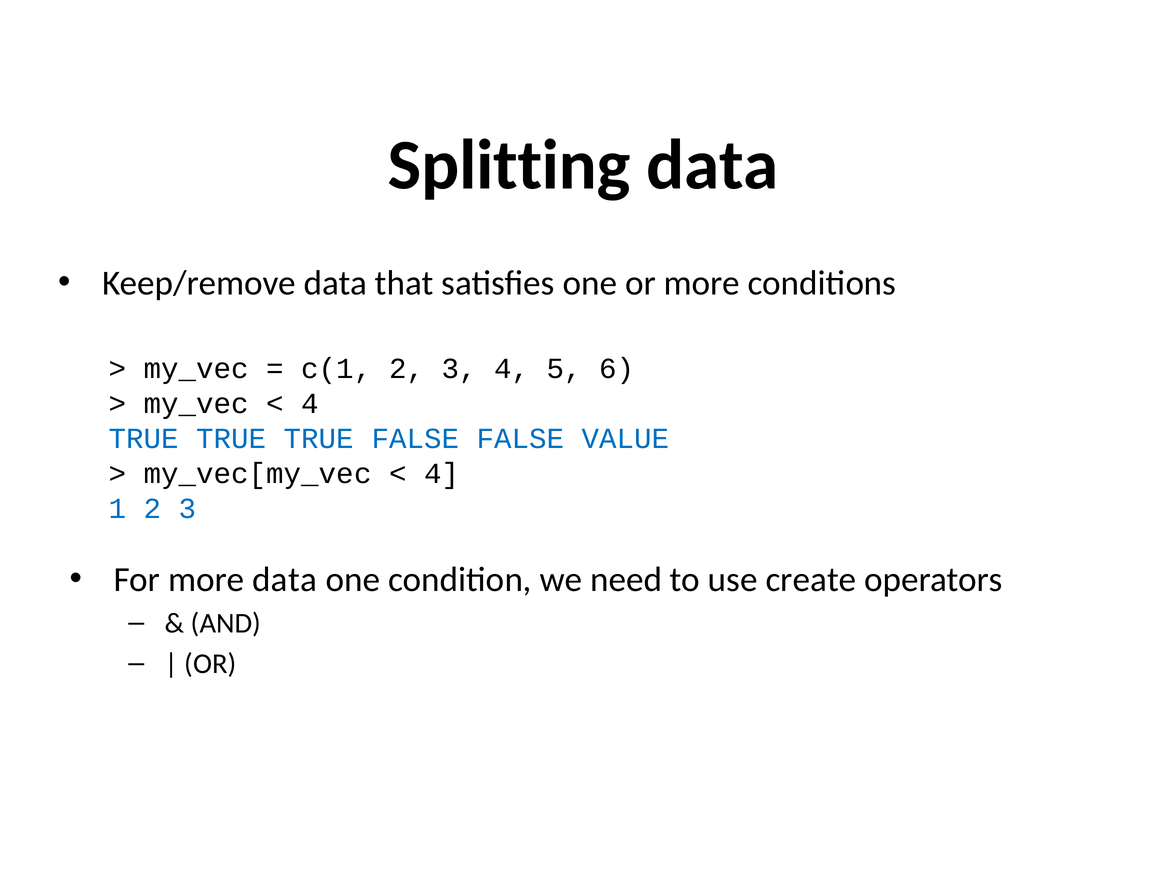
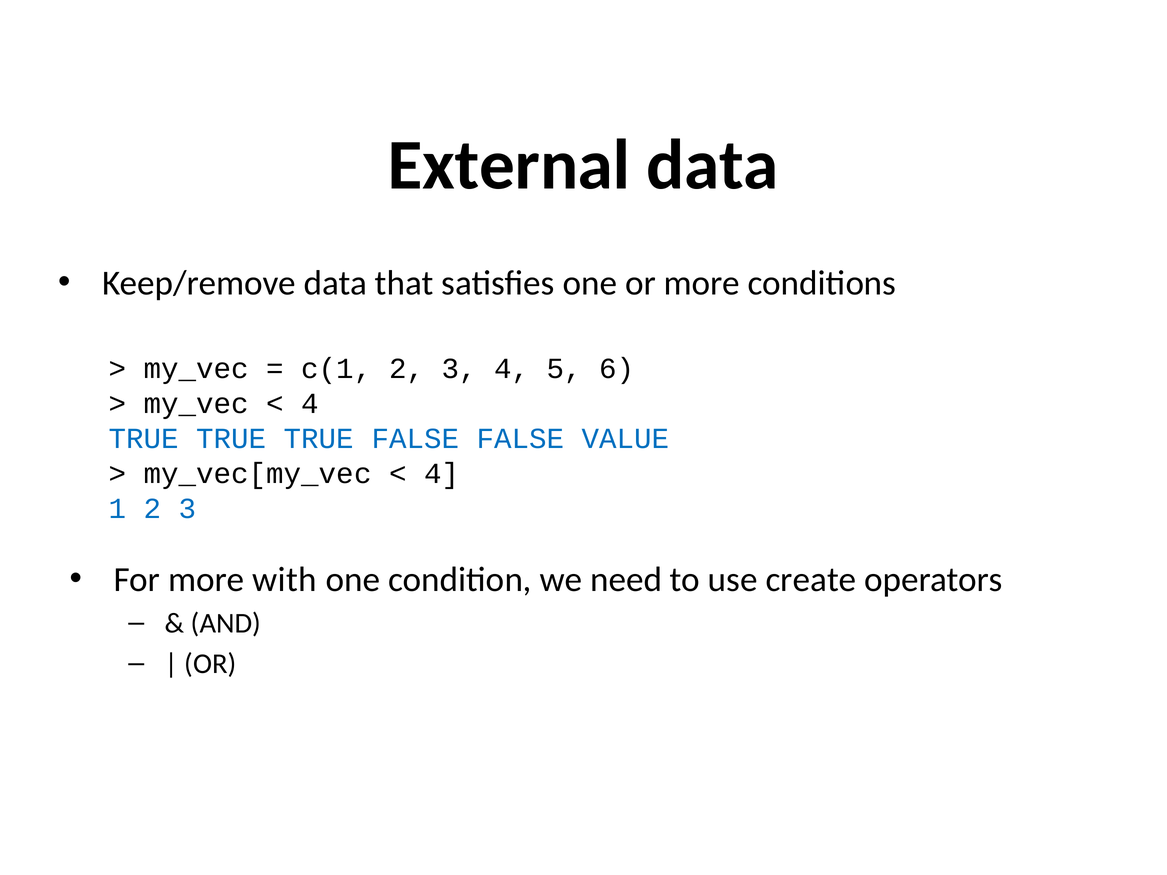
Splitting: Splitting -> External
more data: data -> with
